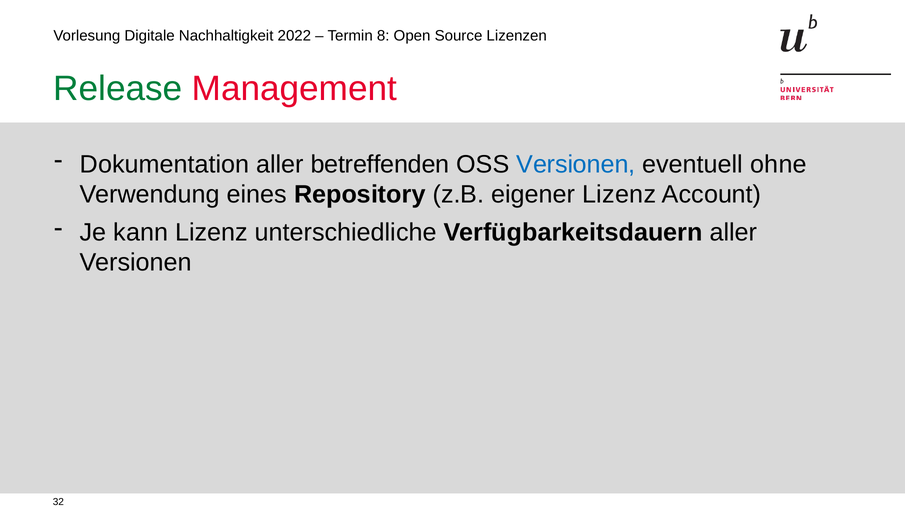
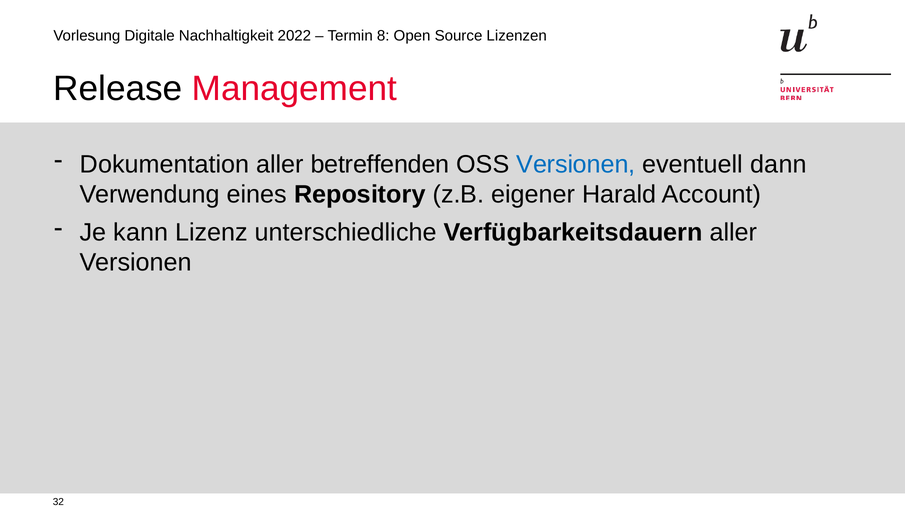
Release colour: green -> black
ohne: ohne -> dann
eigener Lizenz: Lizenz -> Harald
